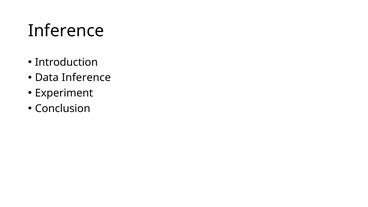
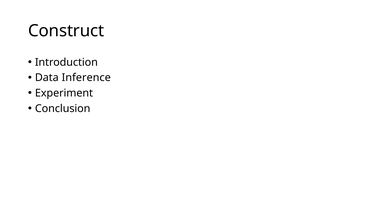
Inference at (66, 31): Inference -> Construct
